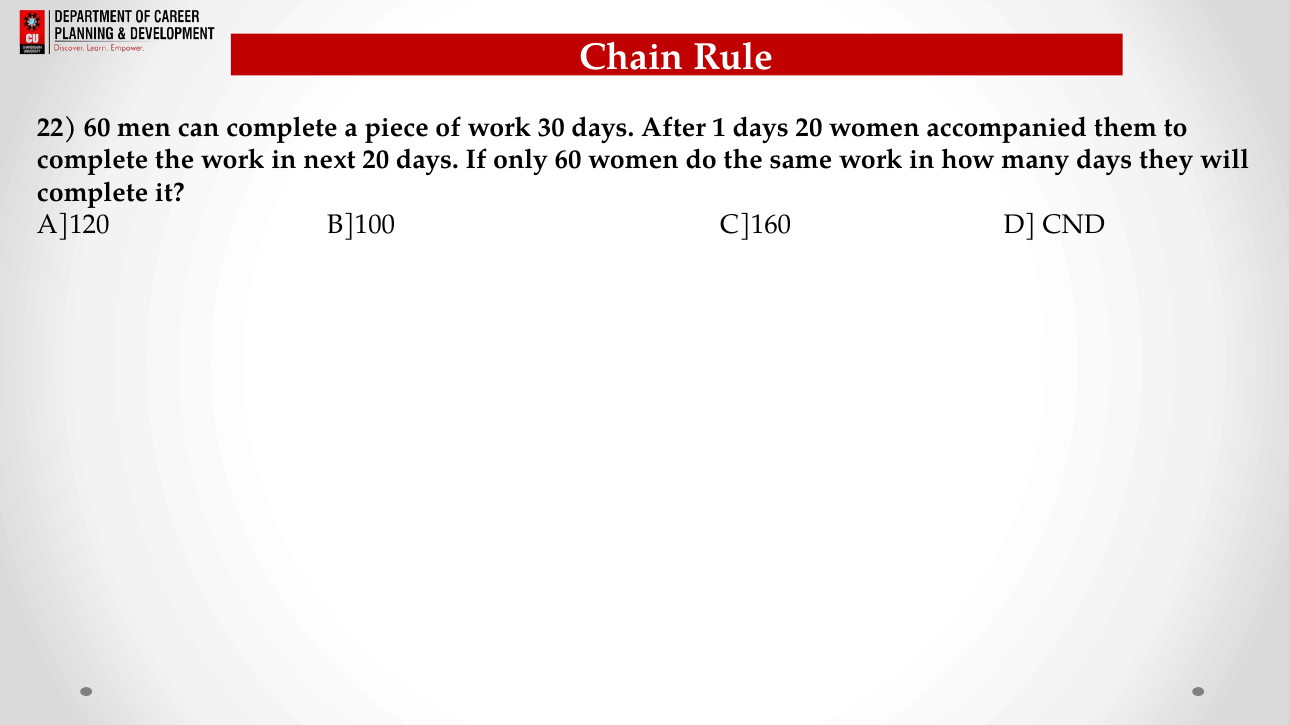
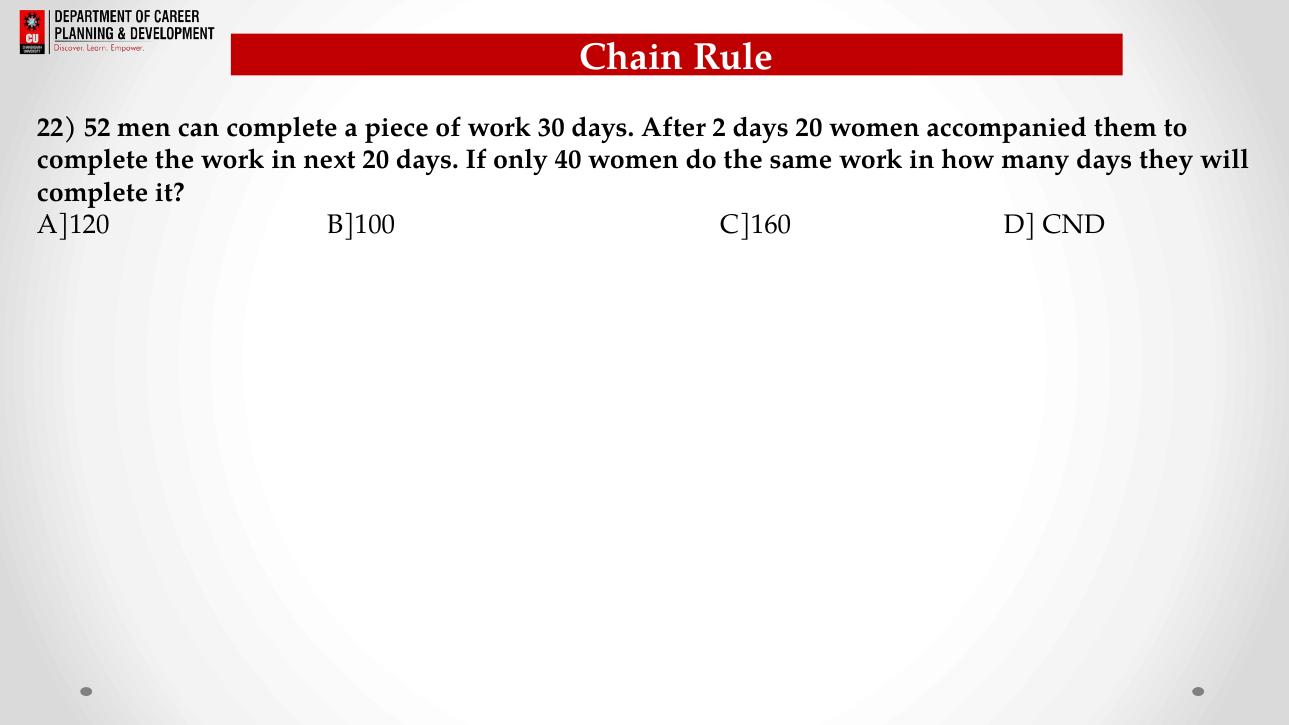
22 60: 60 -> 52
1: 1 -> 2
only 60: 60 -> 40
